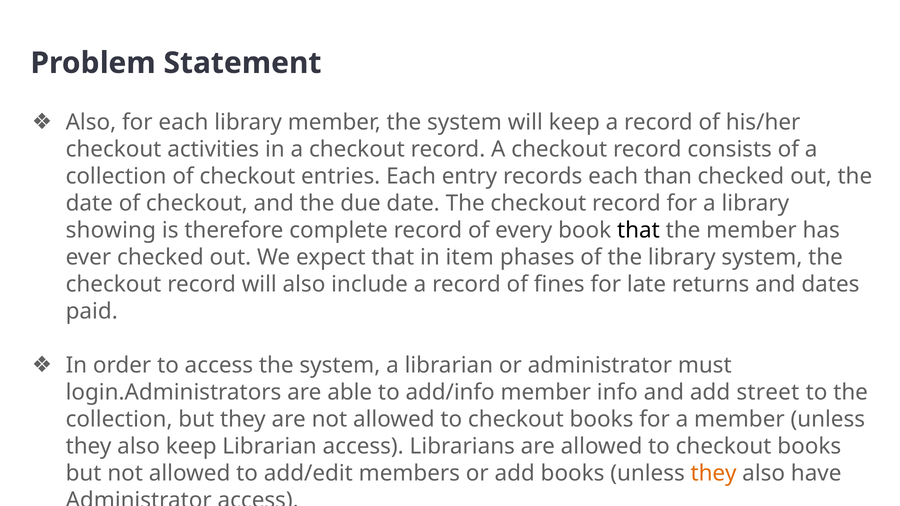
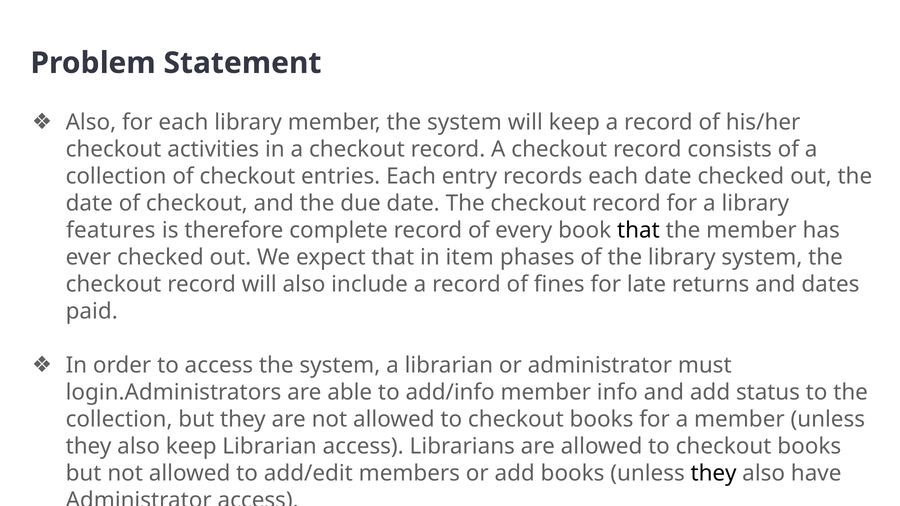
each than: than -> date
showing: showing -> features
street: street -> status
they at (714, 473) colour: orange -> black
